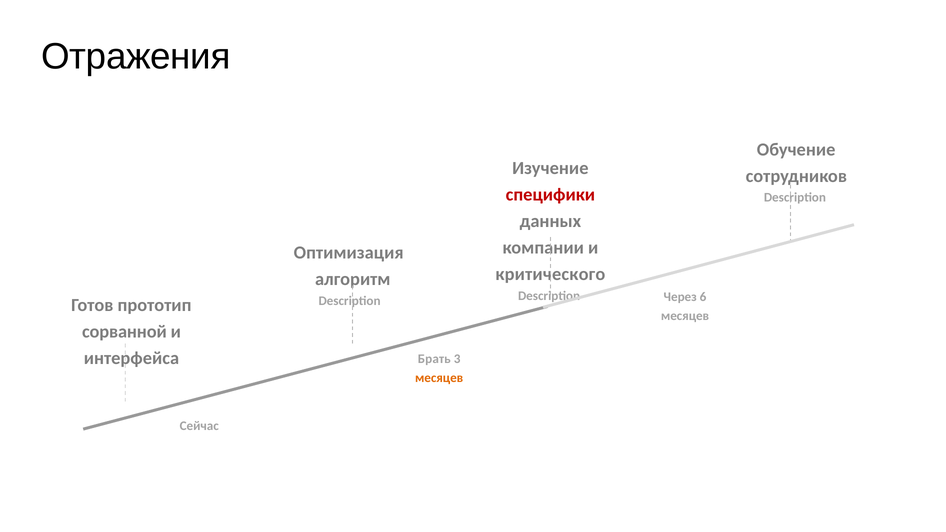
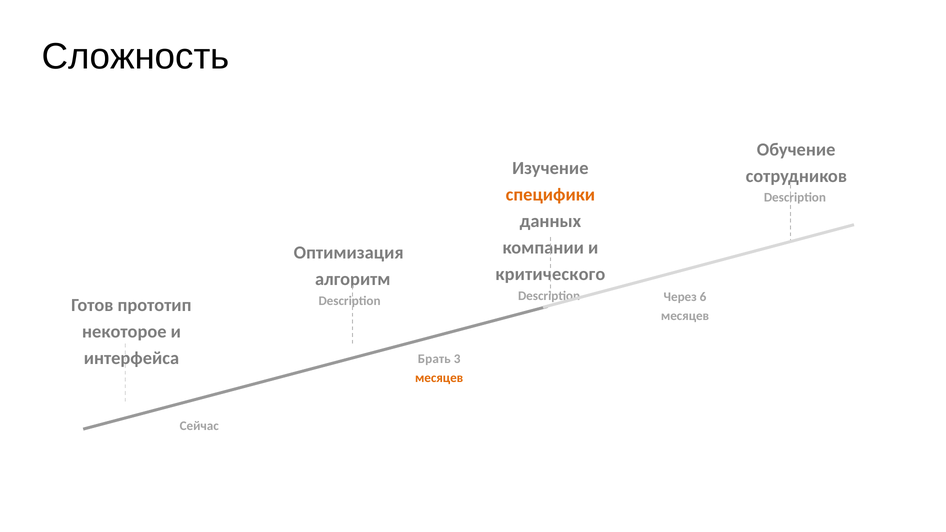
Отражения: Отражения -> Сложность
специфики colour: red -> orange
сорванной: сорванной -> некоторое
